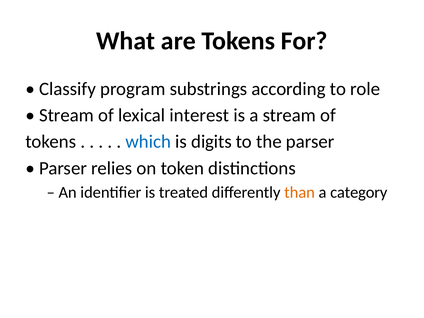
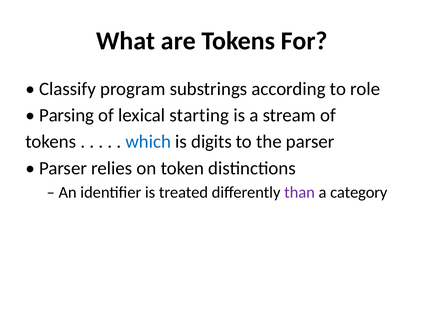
Stream at (66, 115): Stream -> Parsing
interest: interest -> starting
than colour: orange -> purple
